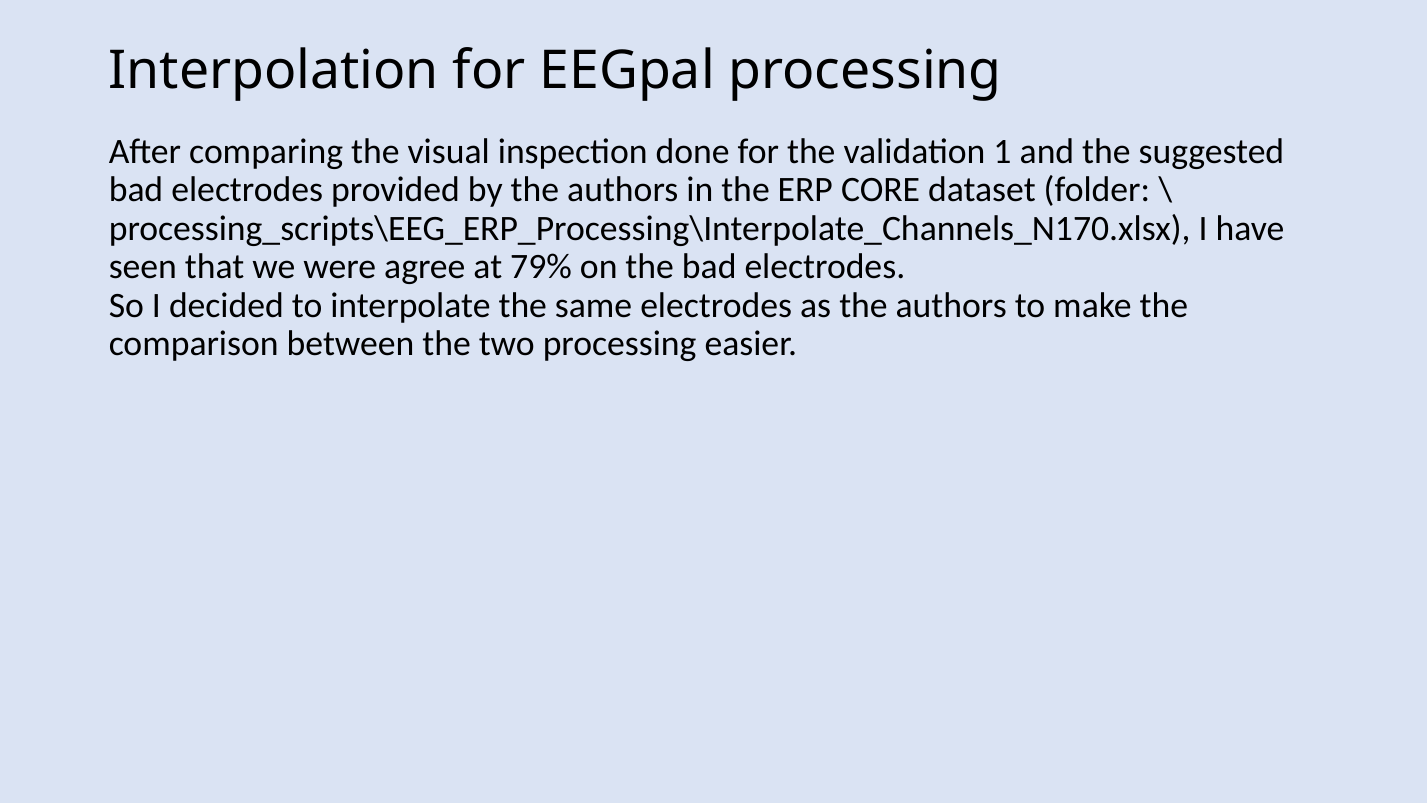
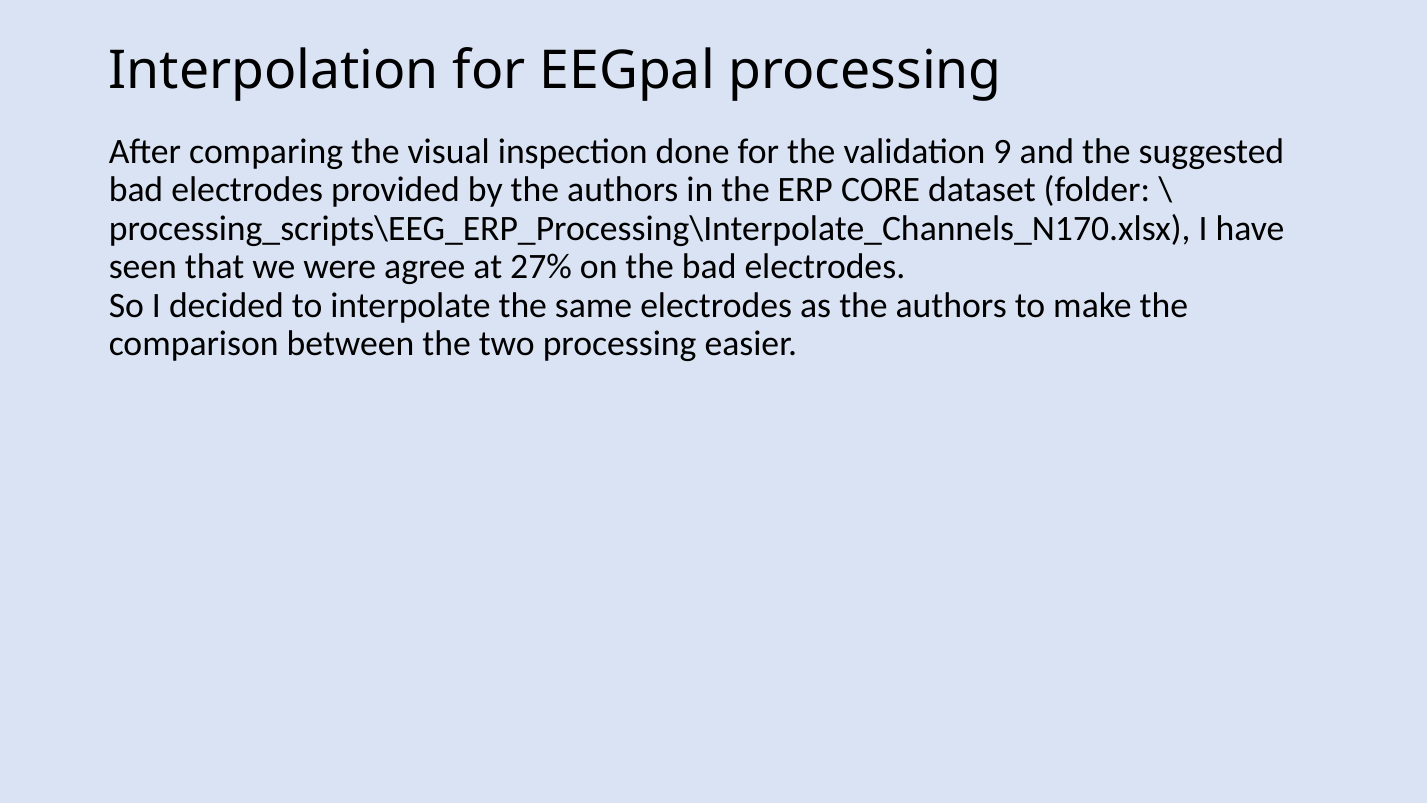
1: 1 -> 9
79%: 79% -> 27%
